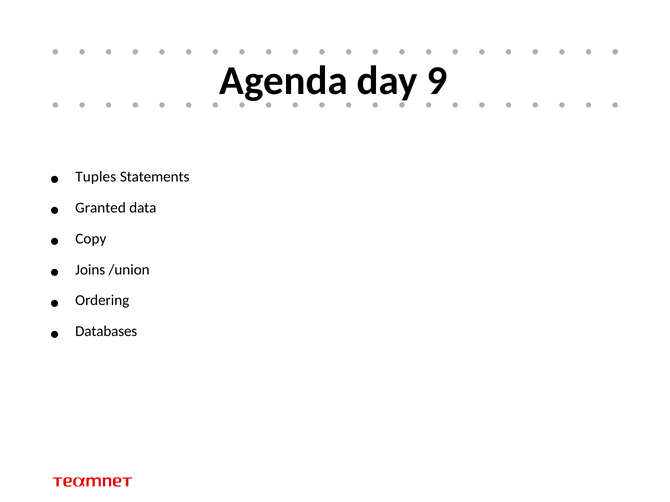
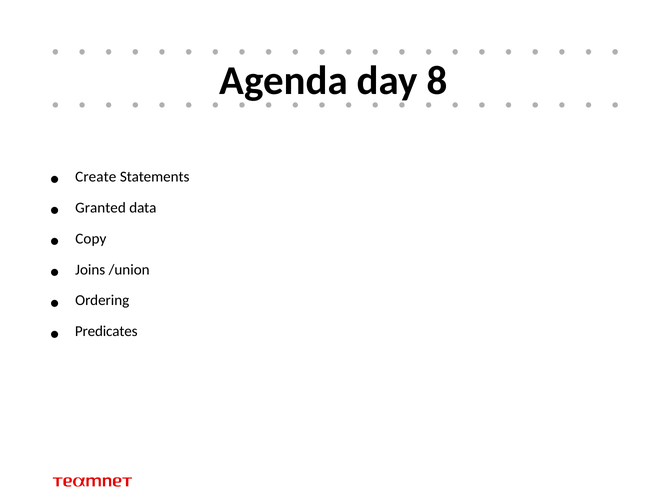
9: 9 -> 8
Tuples: Tuples -> Create
Databases: Databases -> Predicates
